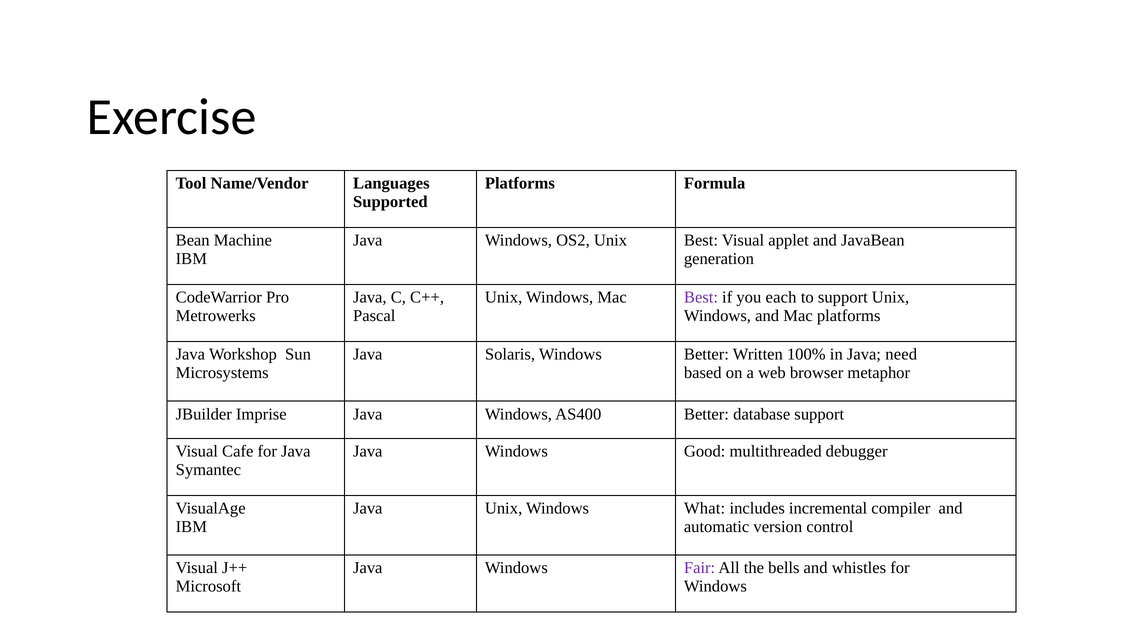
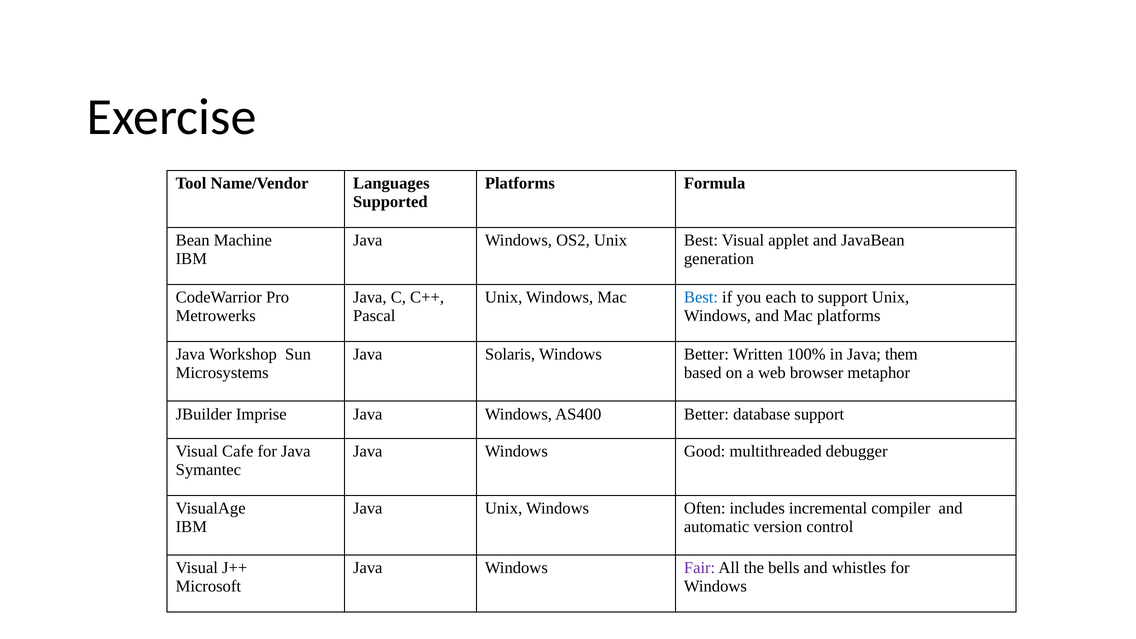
Best at (701, 297) colour: purple -> blue
need: need -> them
What: What -> Often
